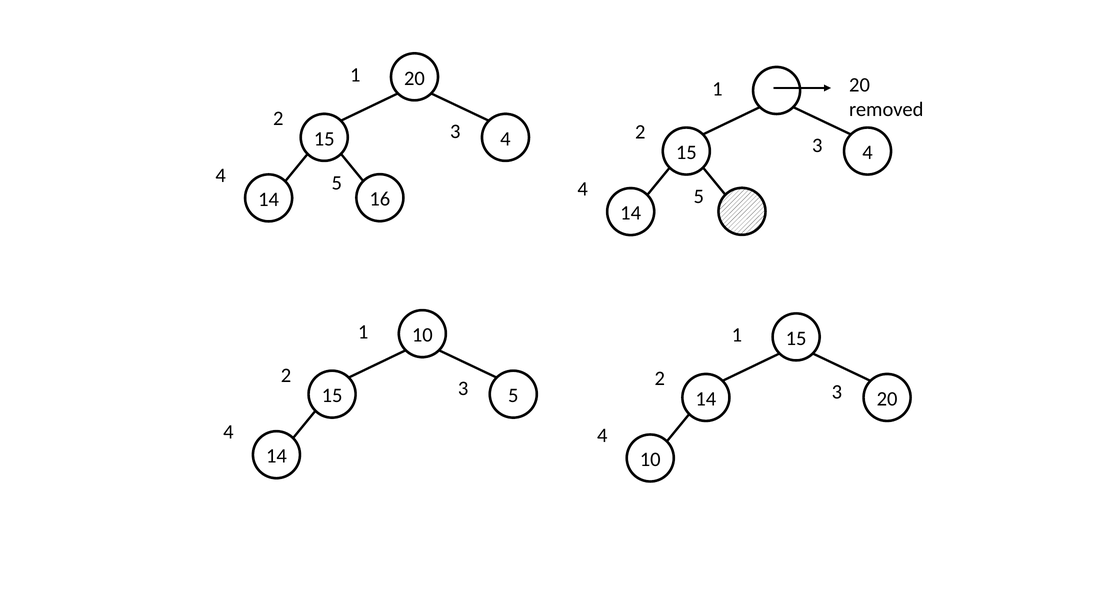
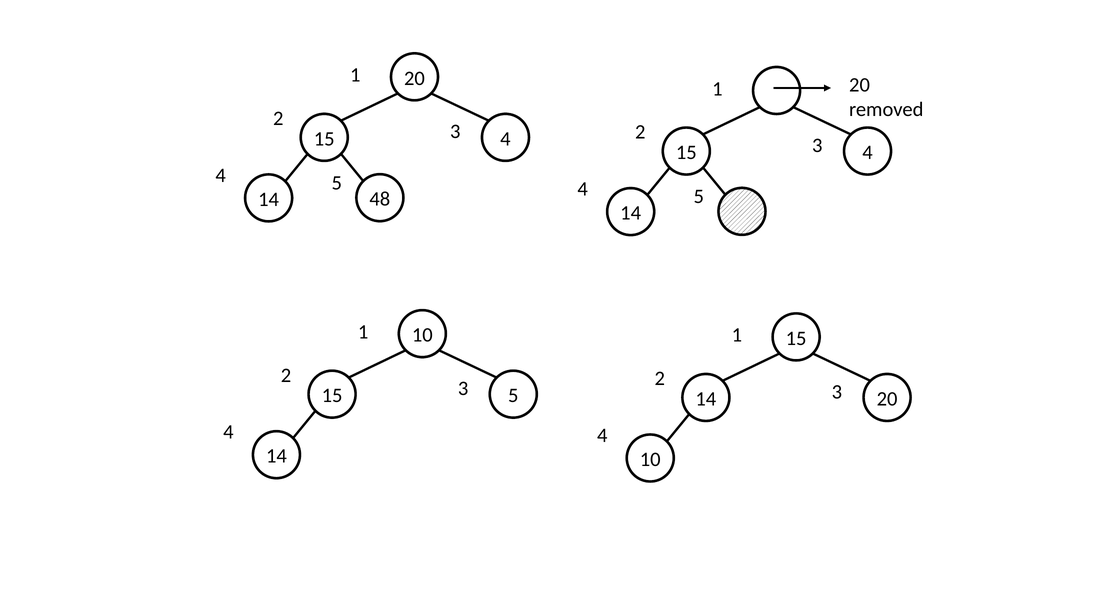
16: 16 -> 48
